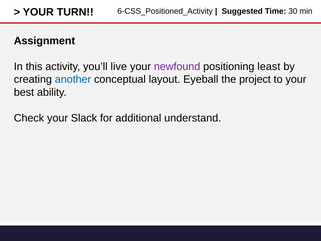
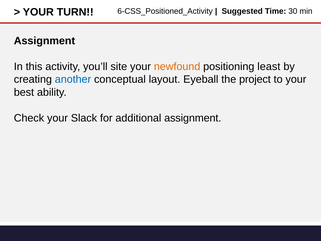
live: live -> site
newfound colour: purple -> orange
additional understand: understand -> assignment
